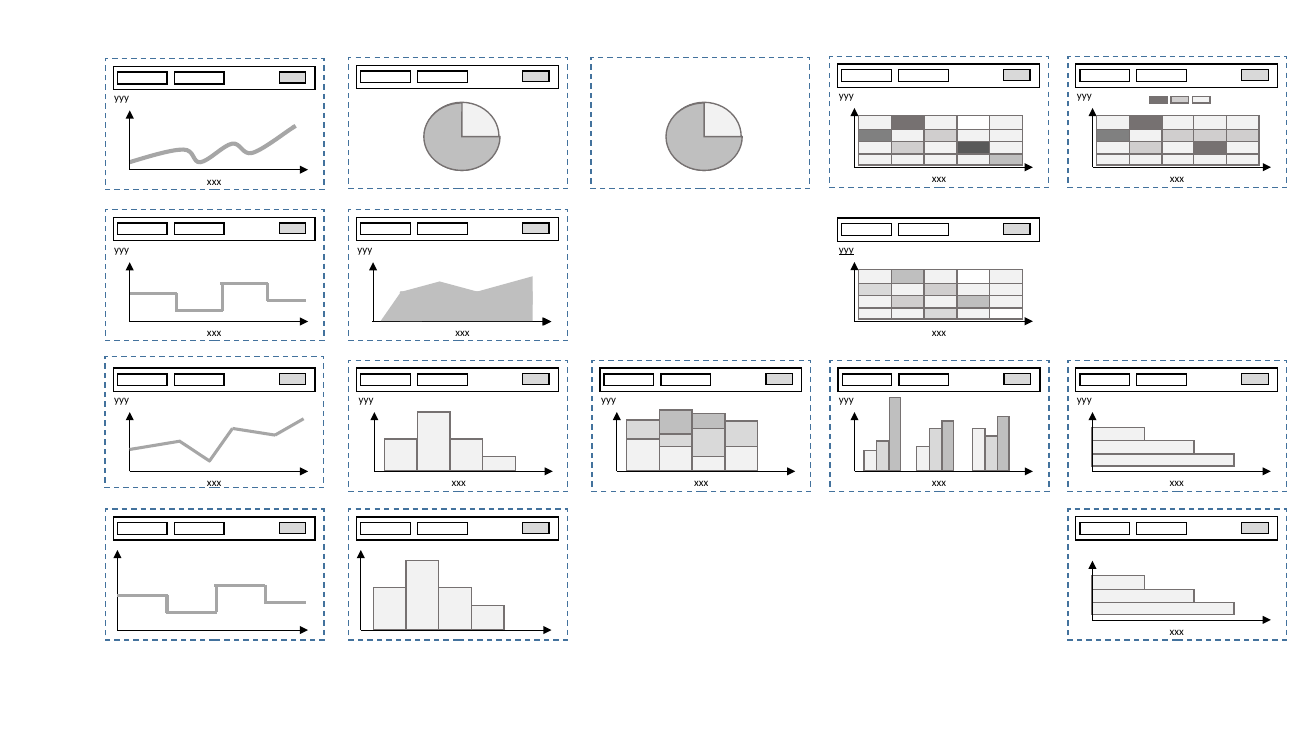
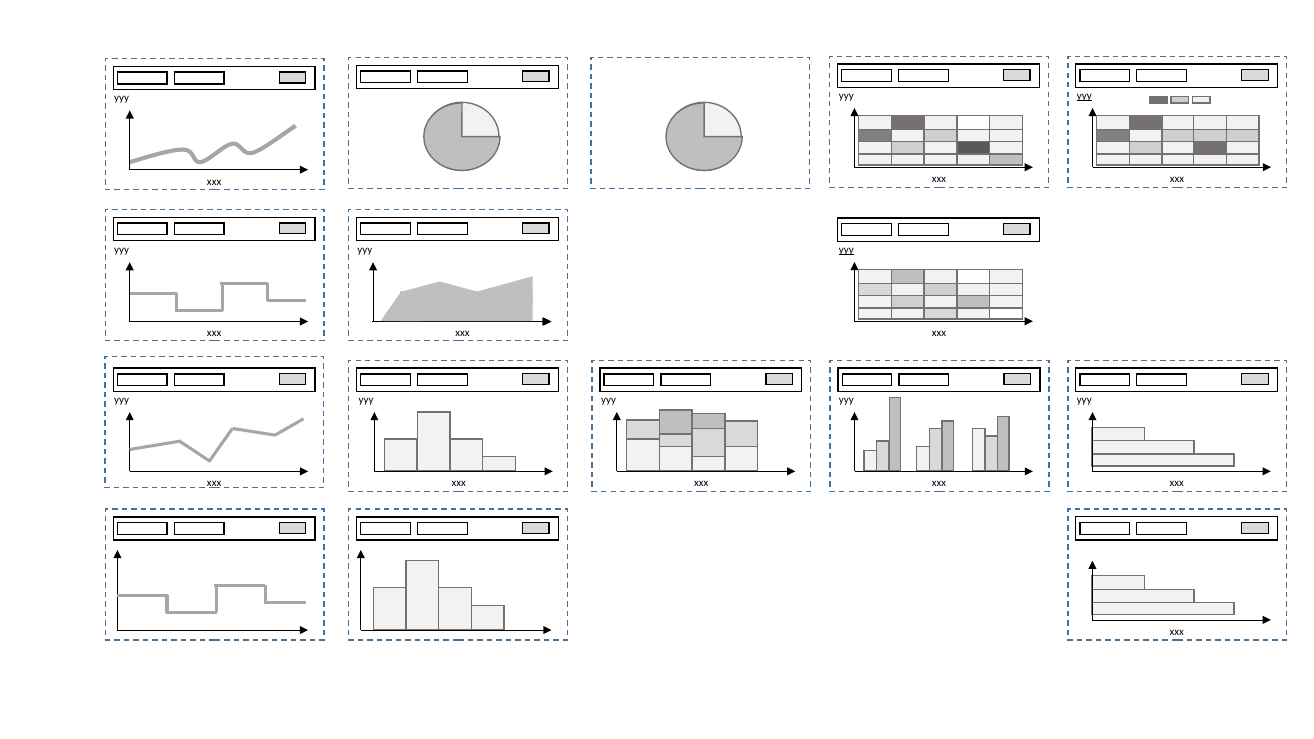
yyy at (1084, 96) underline: none -> present
